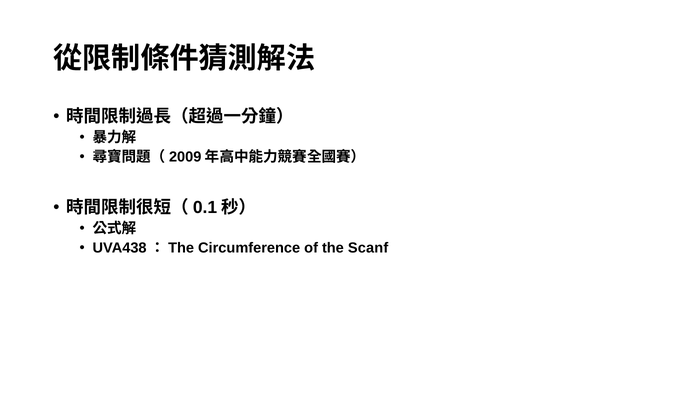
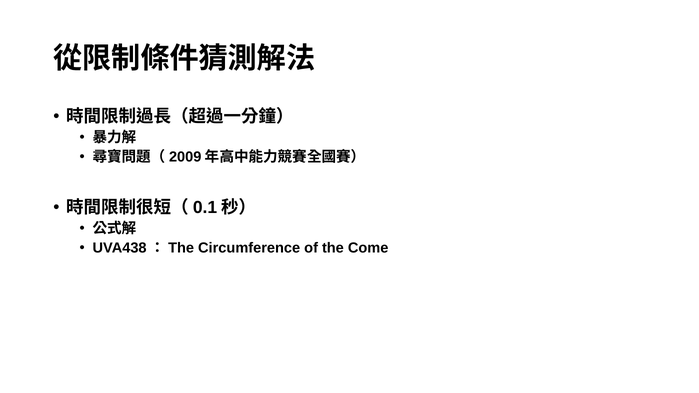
Scanf: Scanf -> Come
